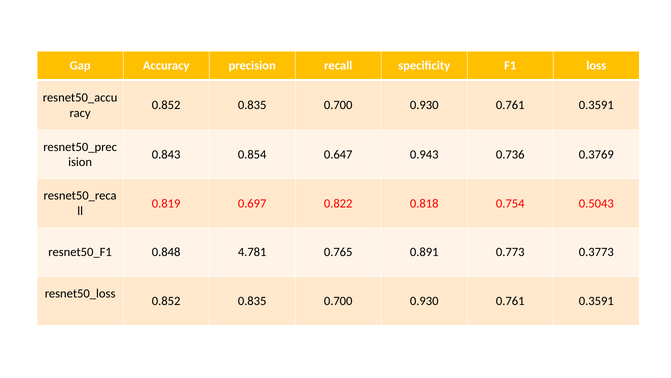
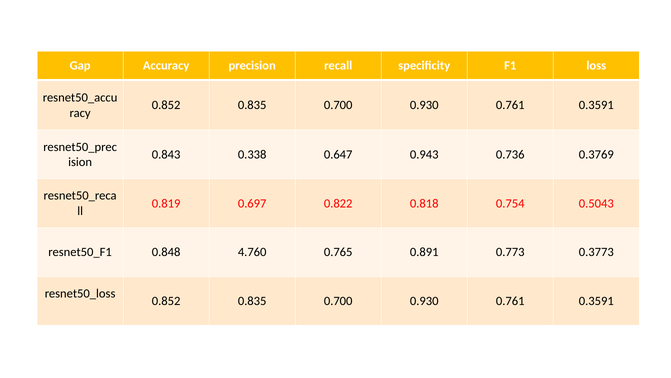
0.854: 0.854 -> 0.338
4.781: 4.781 -> 4.760
